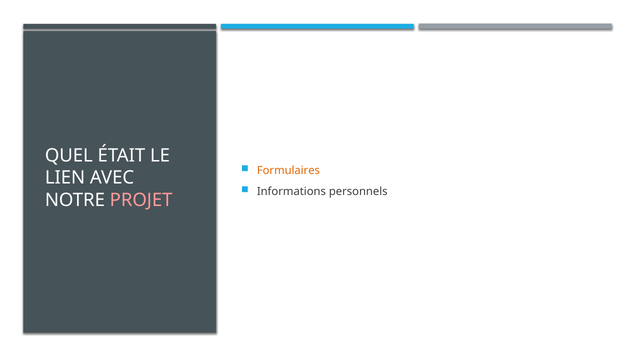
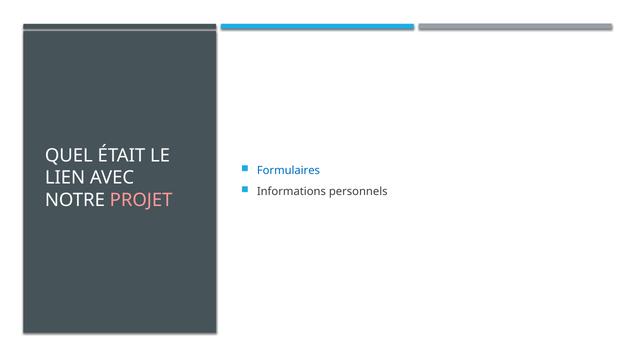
Formulaires colour: orange -> blue
